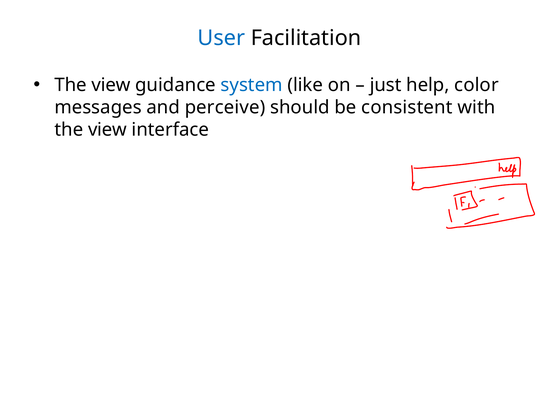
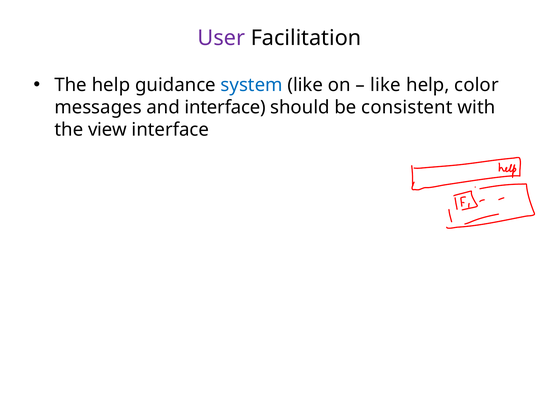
User colour: blue -> purple
view at (111, 85): view -> help
just at (386, 85): just -> like
and perceive: perceive -> interface
